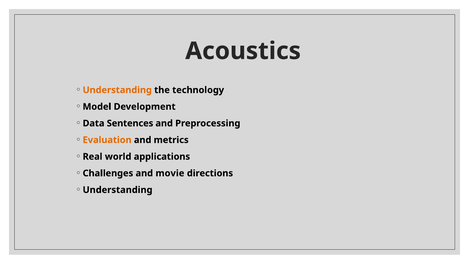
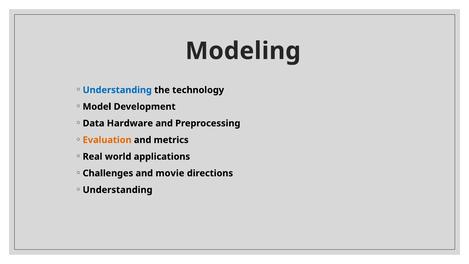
Acoustics: Acoustics -> Modeling
Understanding at (117, 90) colour: orange -> blue
Sentences: Sentences -> Hardware
